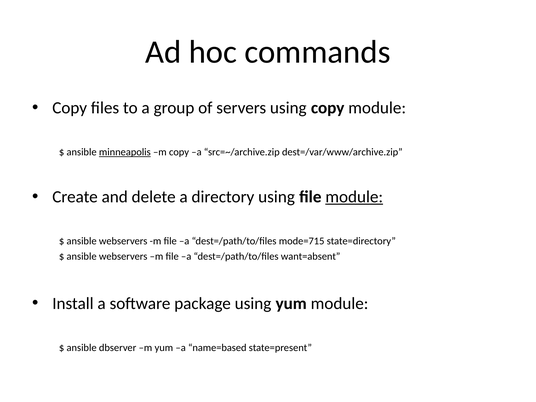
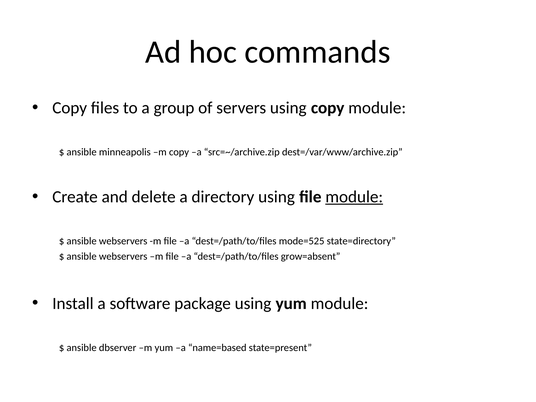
minneapolis underline: present -> none
mode=715: mode=715 -> mode=525
want=absent: want=absent -> grow=absent
